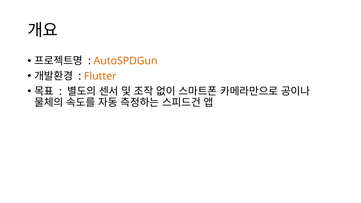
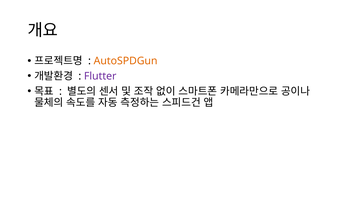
Flutter colour: orange -> purple
